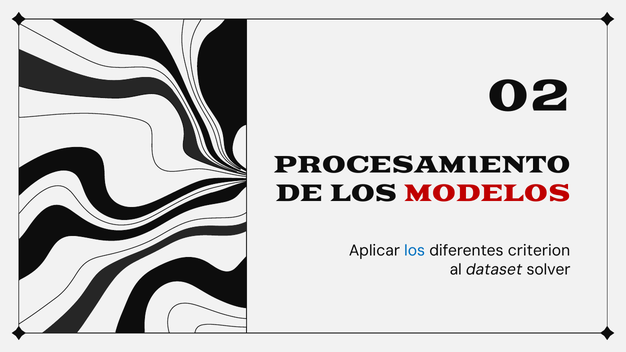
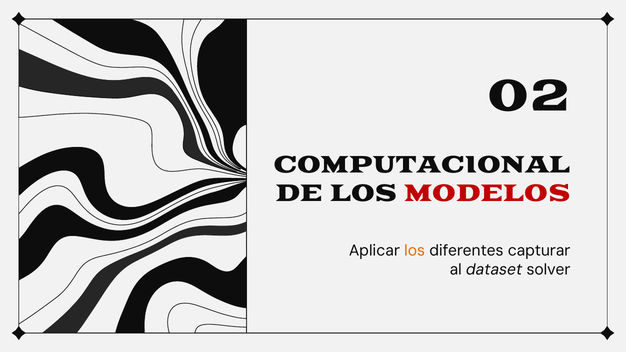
PROCESAMIENTO: PROCESAMIENTO -> COMPUTACIONAL
los at (415, 251) colour: blue -> orange
criterion: criterion -> capturar
